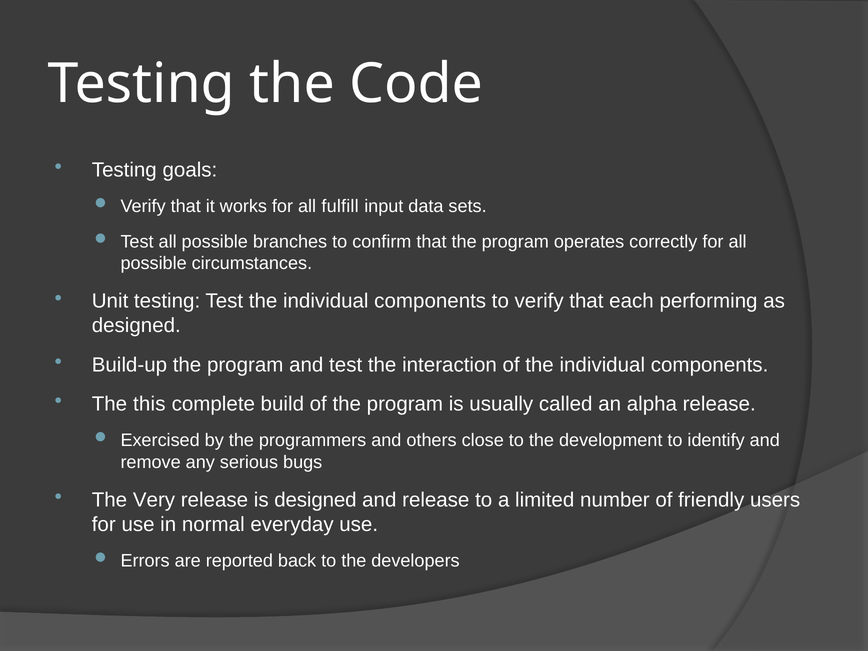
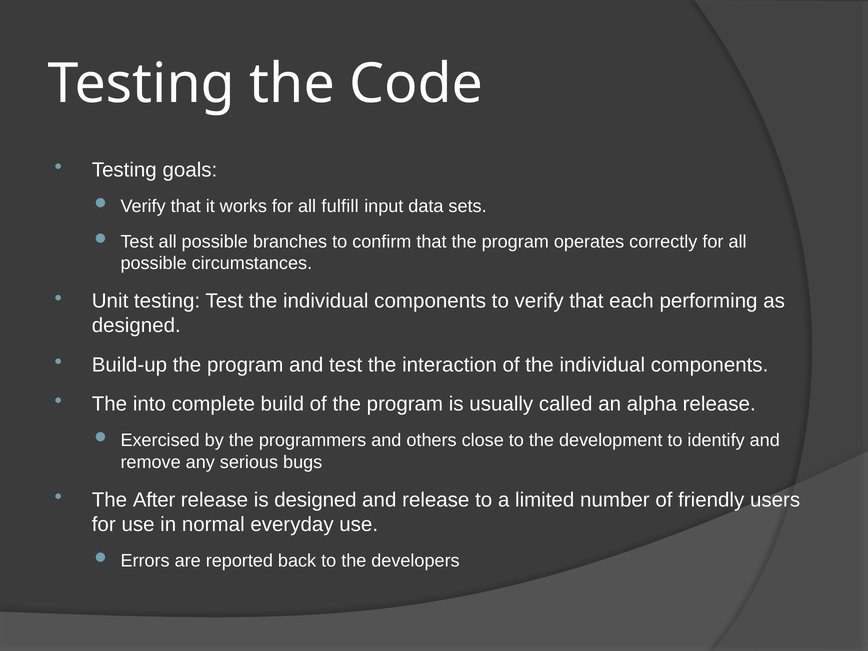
this: this -> into
Very: Very -> After
